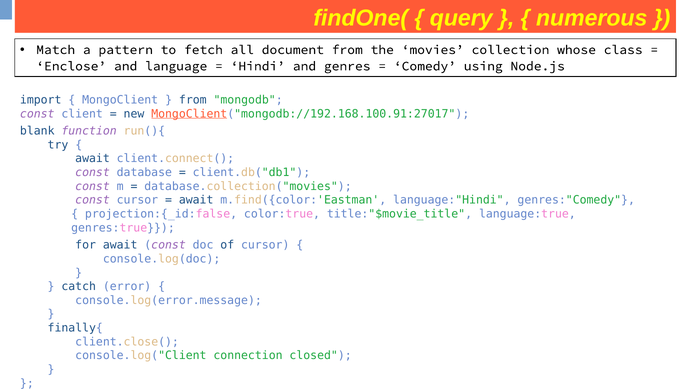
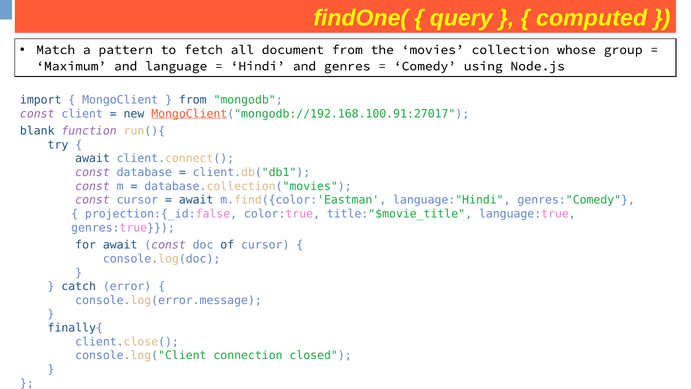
numerous: numerous -> computed
class: class -> group
Enclose: Enclose -> Maximum
